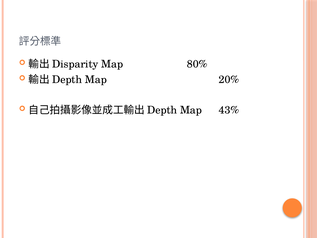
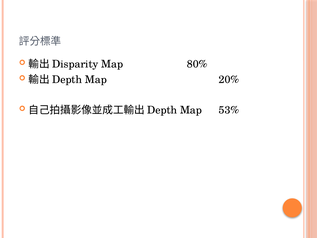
43%: 43% -> 53%
